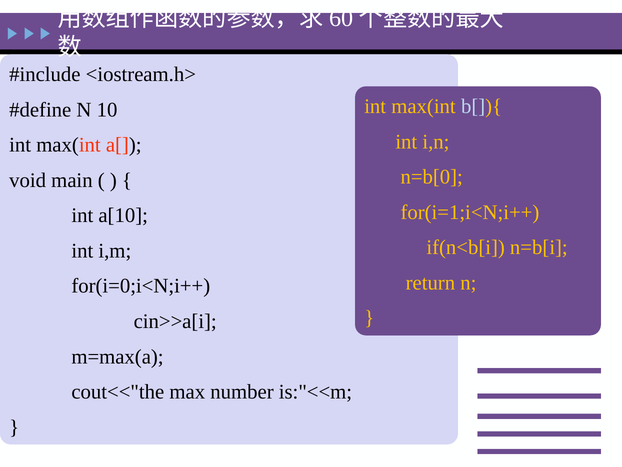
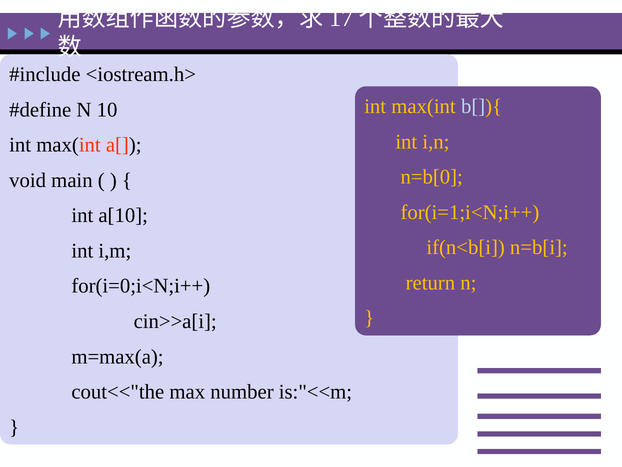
60: 60 -> 17
